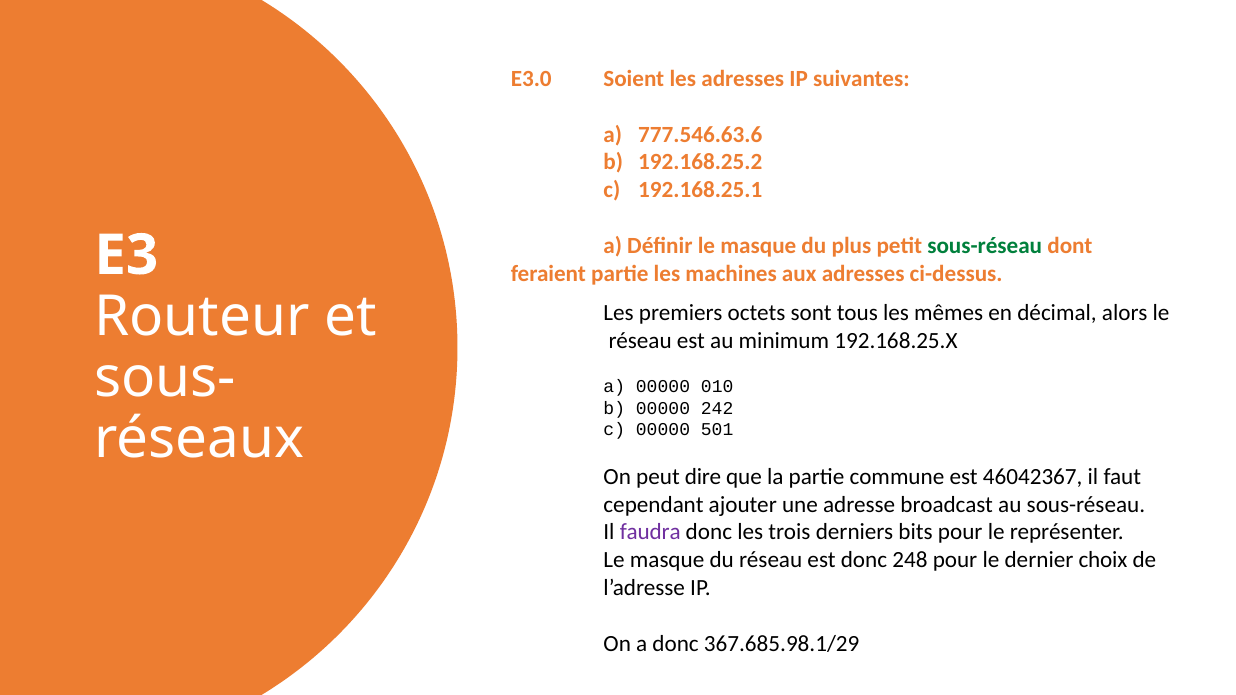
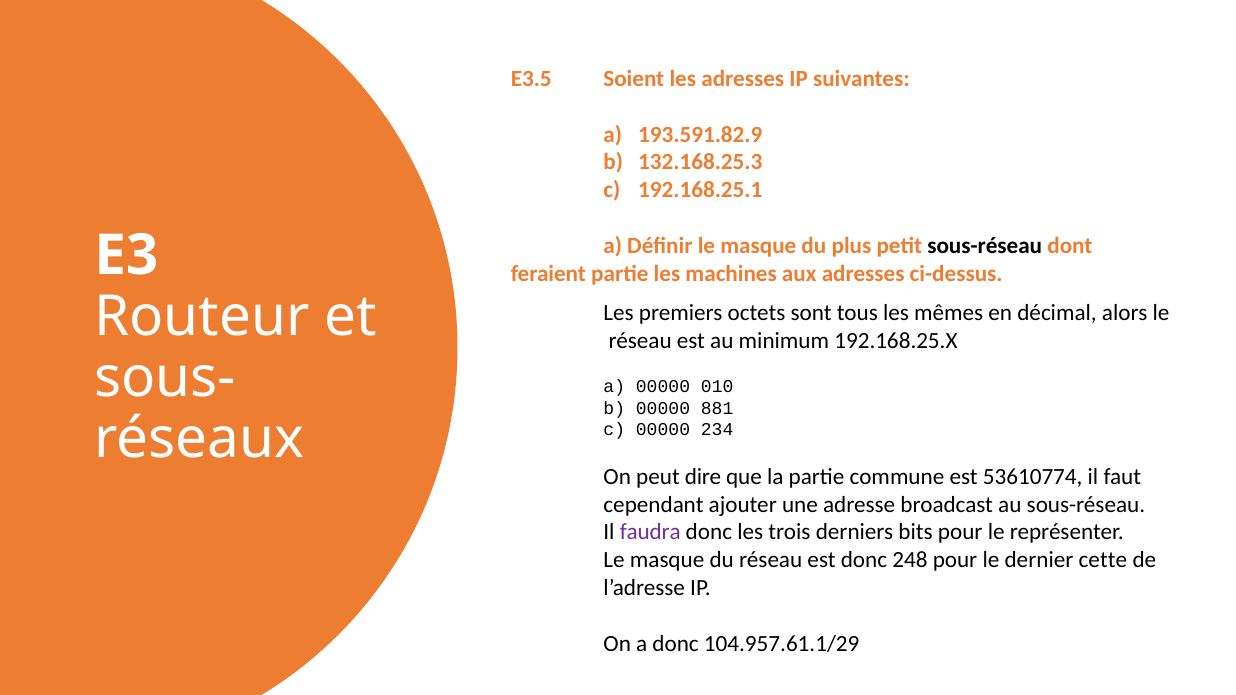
E3.0: E3.0 -> E3.5
777.546.63.6: 777.546.63.6 -> 193.591.82.9
192.168.25.2: 192.168.25.2 -> 132.168.25.3
sous-réseau at (985, 246) colour: green -> black
242: 242 -> 881
501: 501 -> 234
46042367: 46042367 -> 53610774
choix: choix -> cette
367.685.98.1/29: 367.685.98.1/29 -> 104.957.61.1/29
